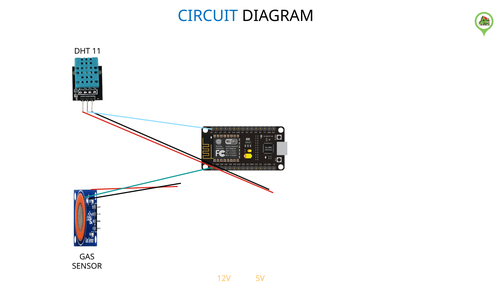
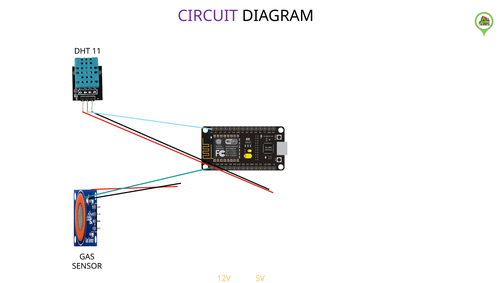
CIRCUIT colour: blue -> purple
